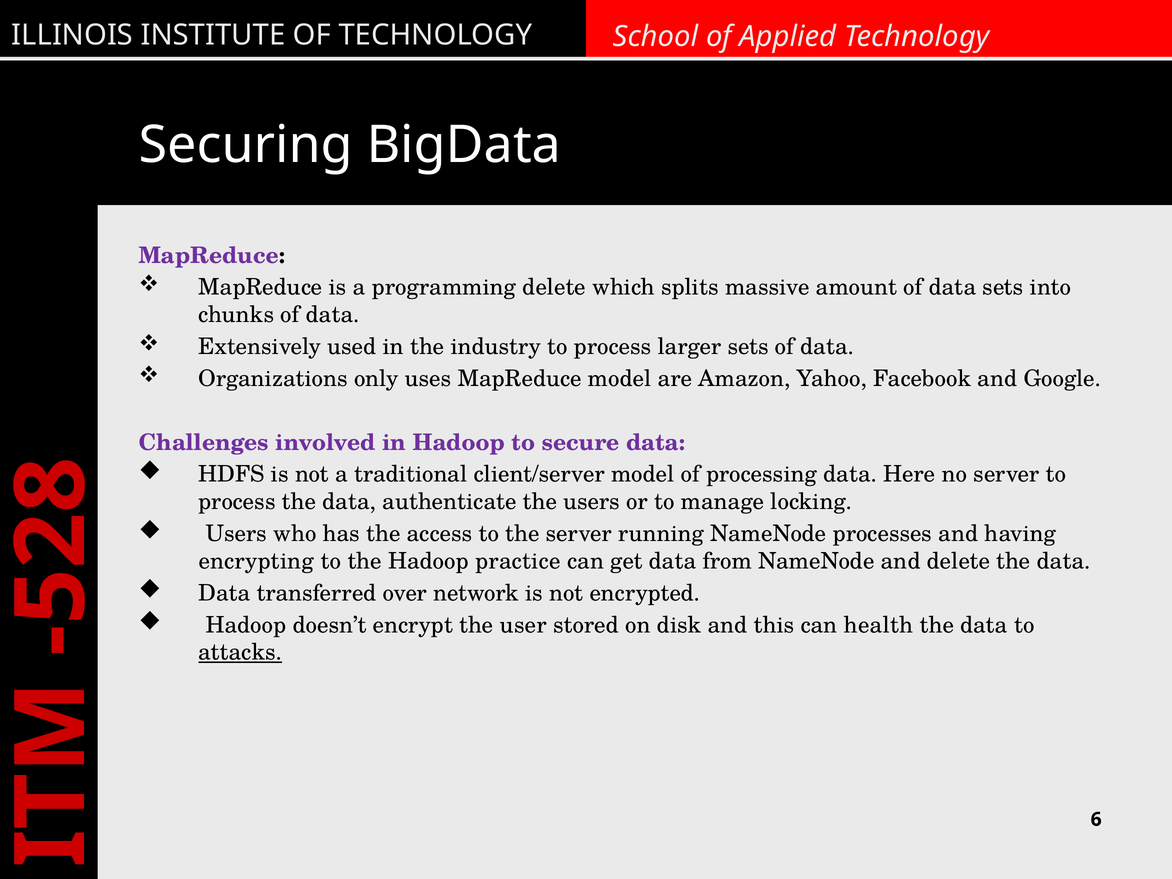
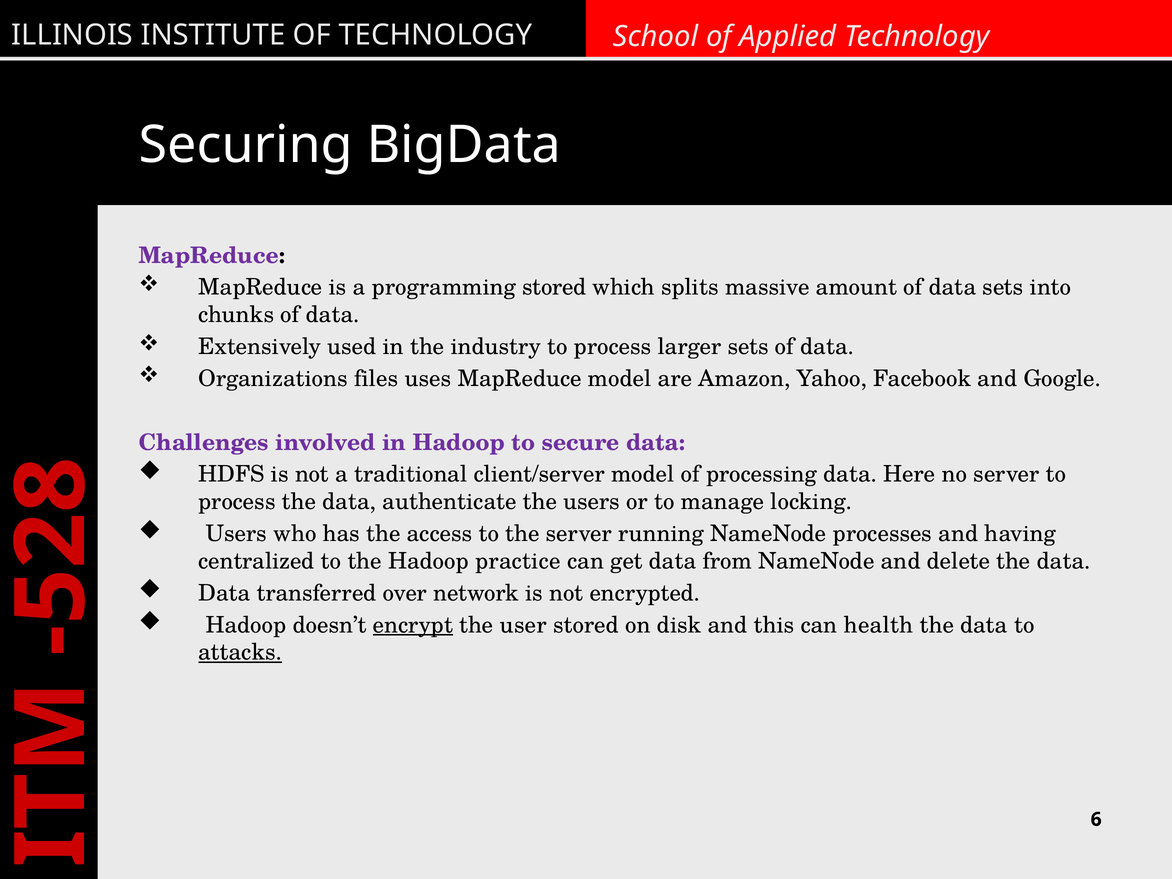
programming delete: delete -> stored
only: only -> files
encrypting: encrypting -> centralized
encrypt underline: none -> present
